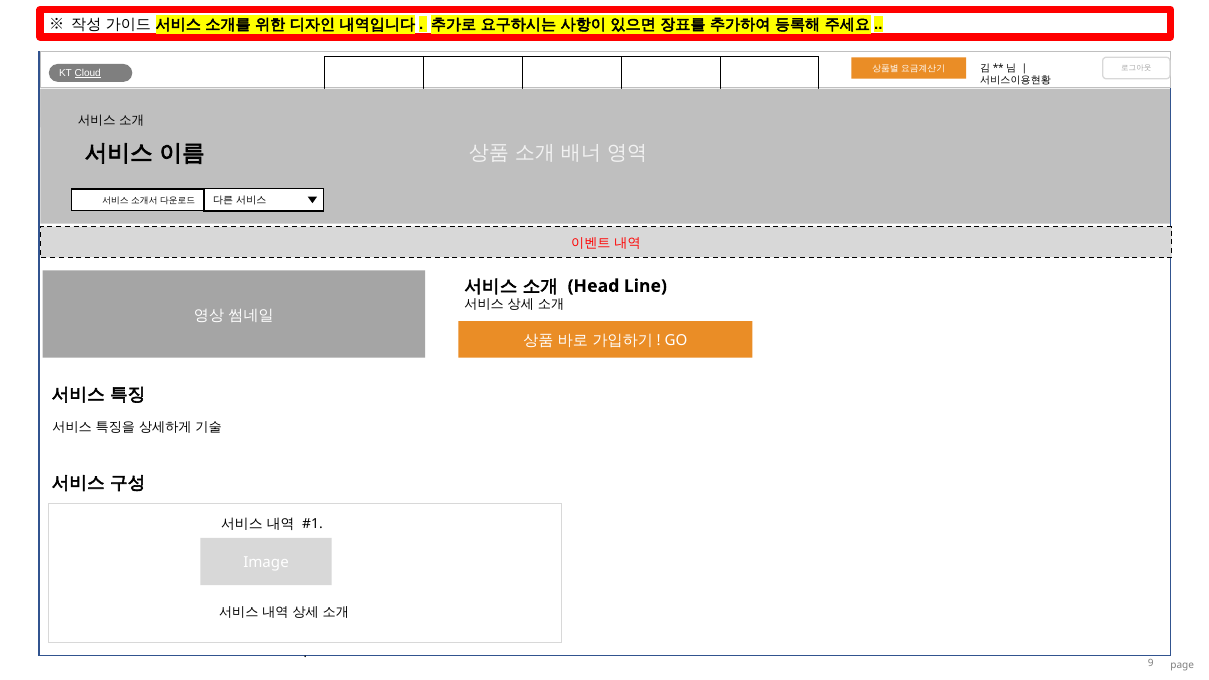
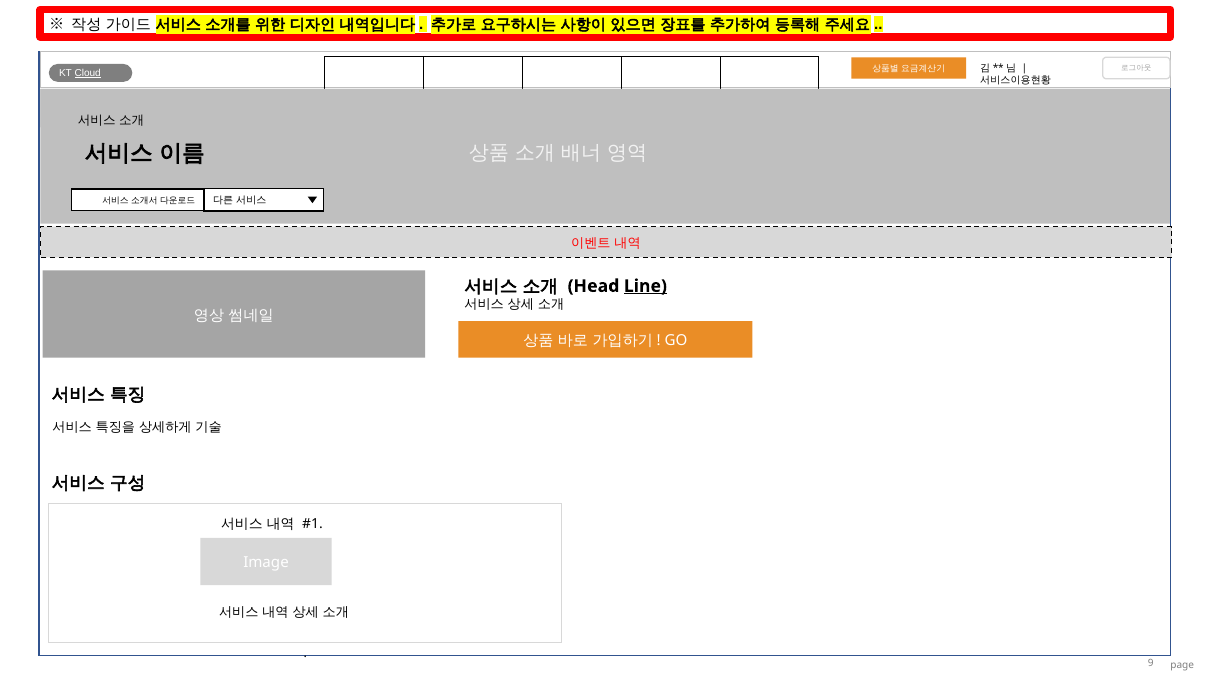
Line underline: none -> present
